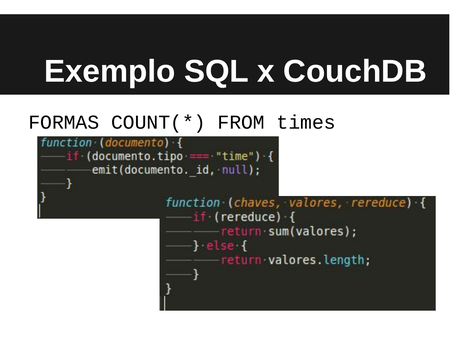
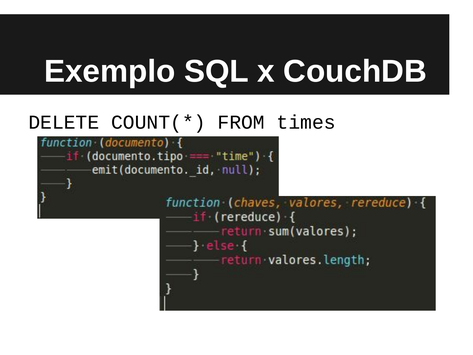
FORMAS: FORMAS -> DELETE
